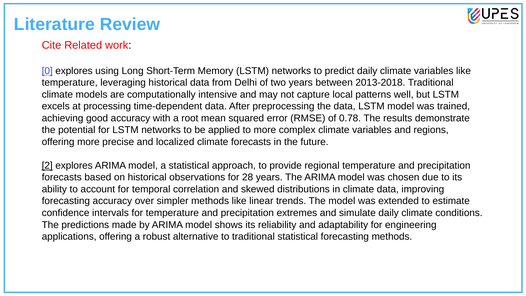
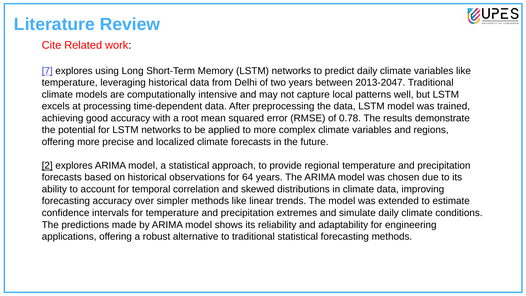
0: 0 -> 7
2013-2018: 2013-2018 -> 2013-2047
28: 28 -> 64
